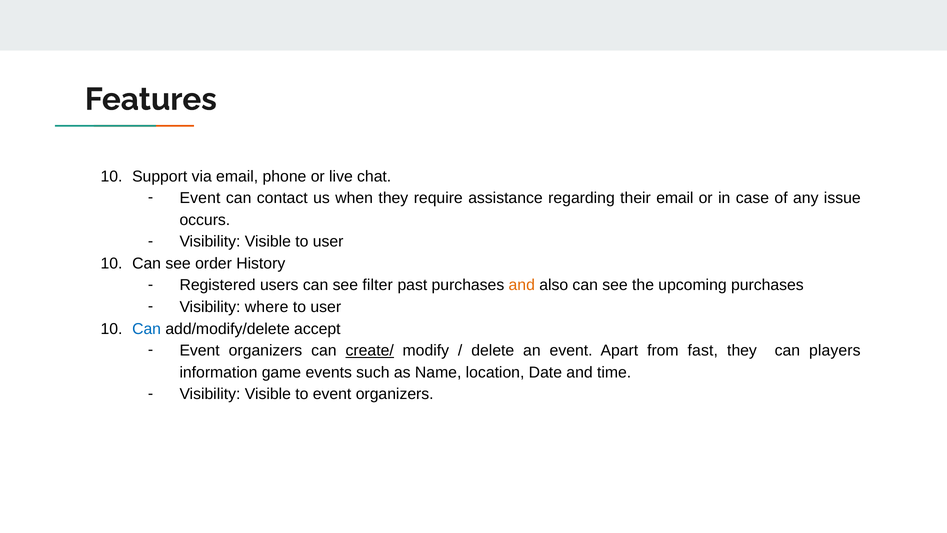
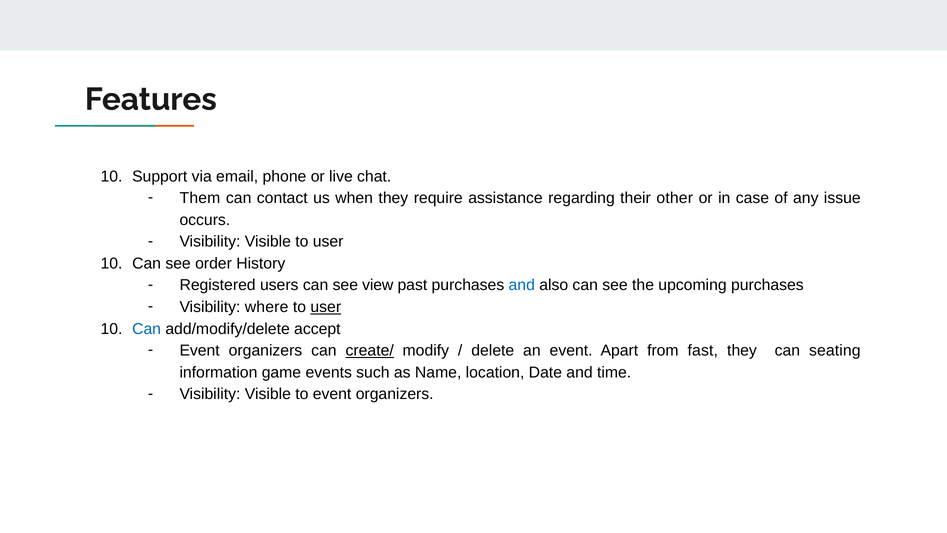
Event at (200, 198): Event -> Them
their email: email -> other
filter: filter -> view
and at (522, 285) colour: orange -> blue
user at (326, 307) underline: none -> present
players: players -> seating
